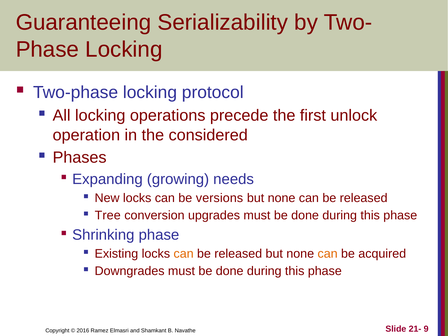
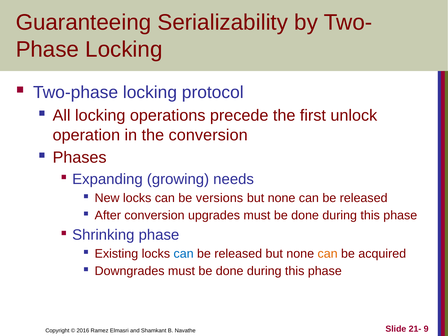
the considered: considered -> conversion
Tree: Tree -> After
can at (184, 254) colour: orange -> blue
